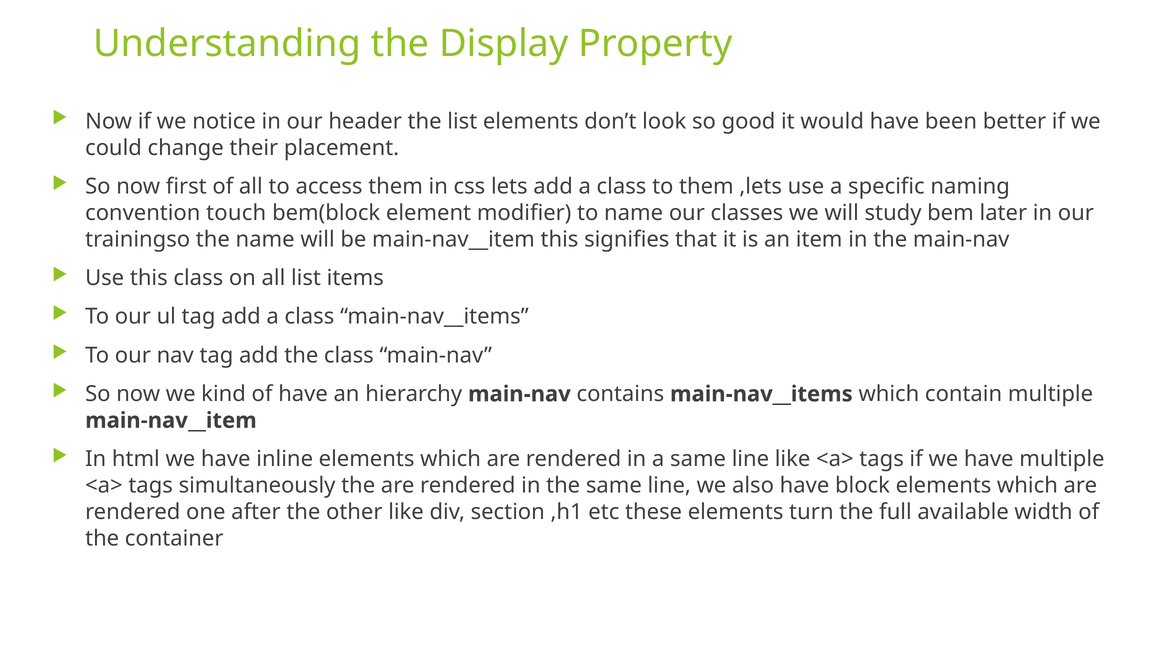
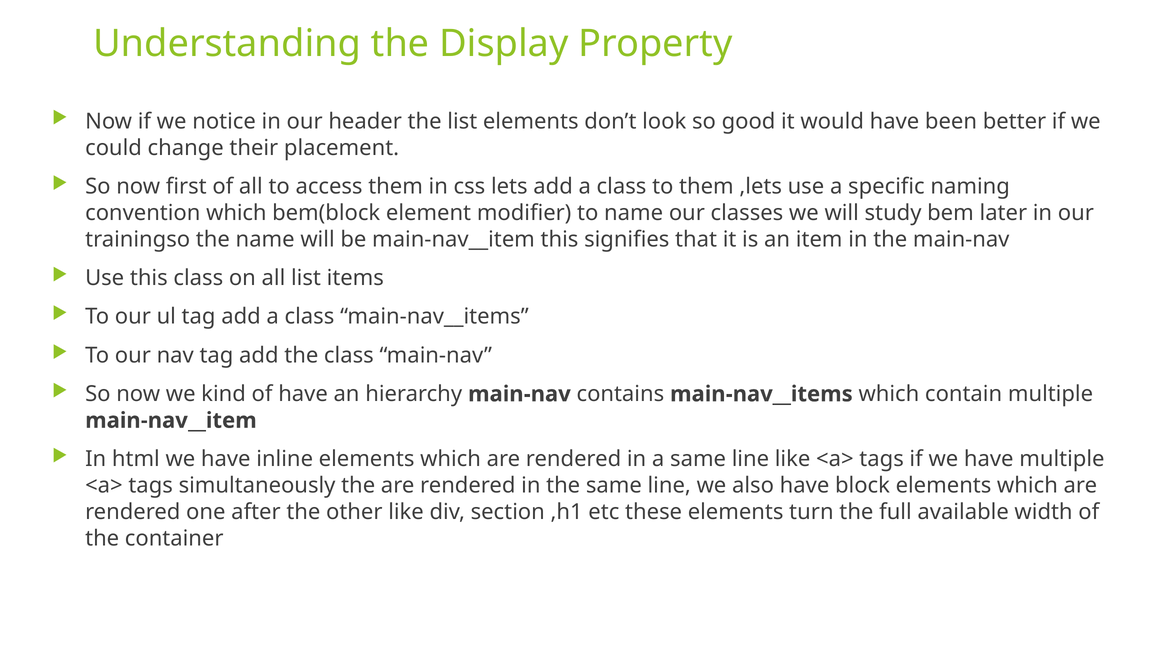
convention touch: touch -> which
